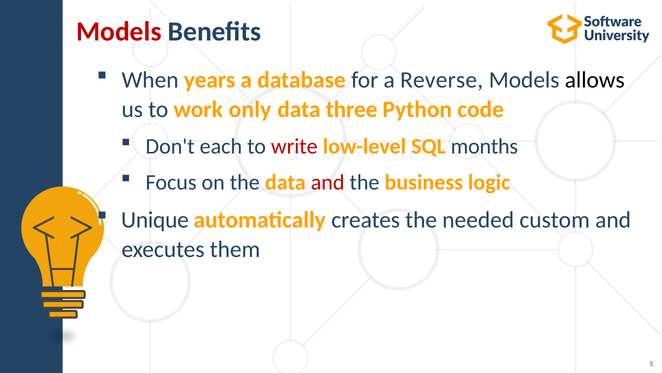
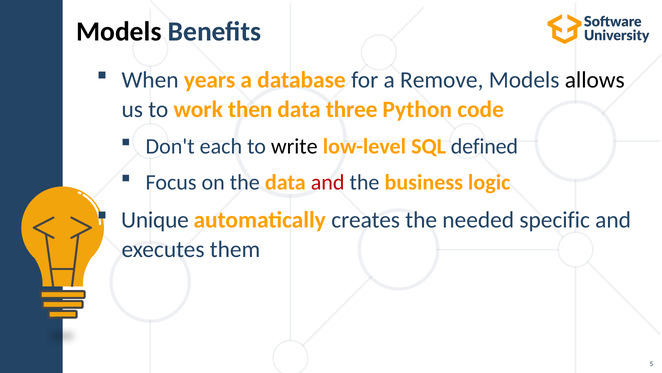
Models at (119, 31) colour: red -> black
Reverse: Reverse -> Remove
only: only -> then
write colour: red -> black
months: months -> defined
custom: custom -> specific
